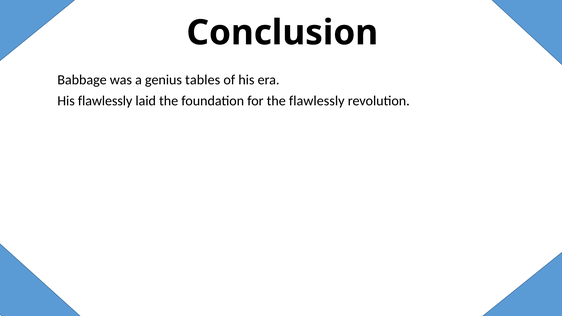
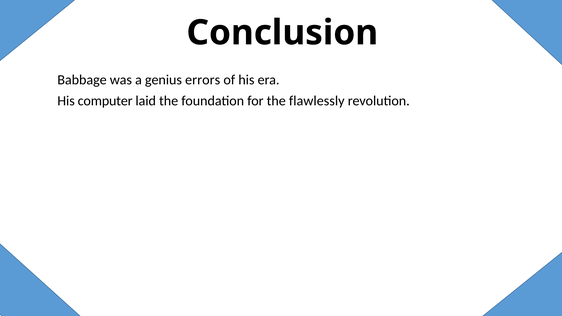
tables: tables -> errors
His flawlessly: flawlessly -> computer
